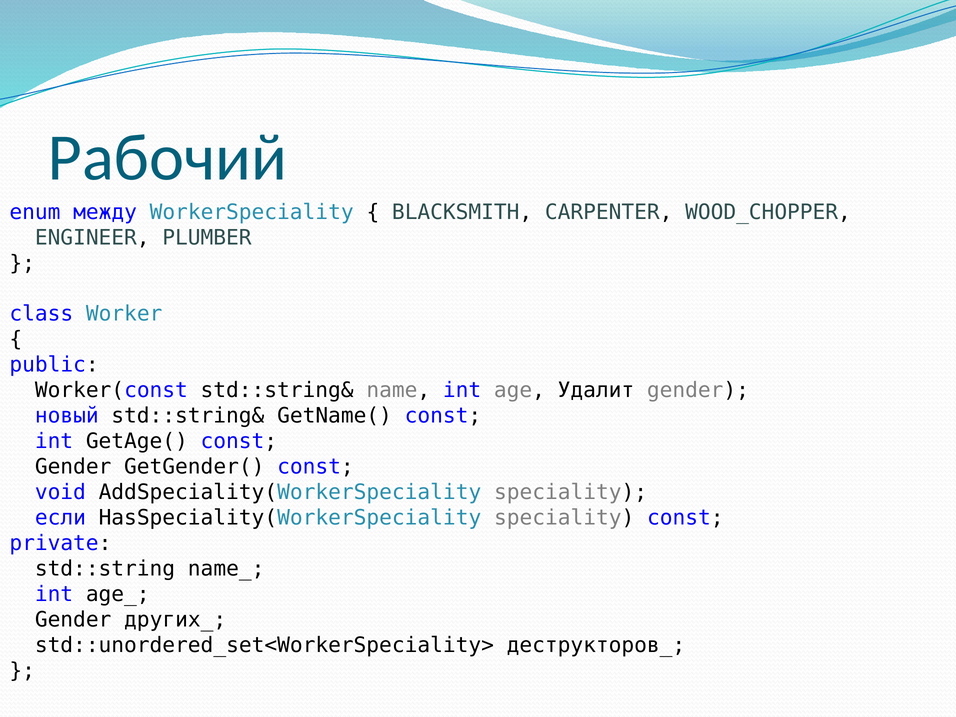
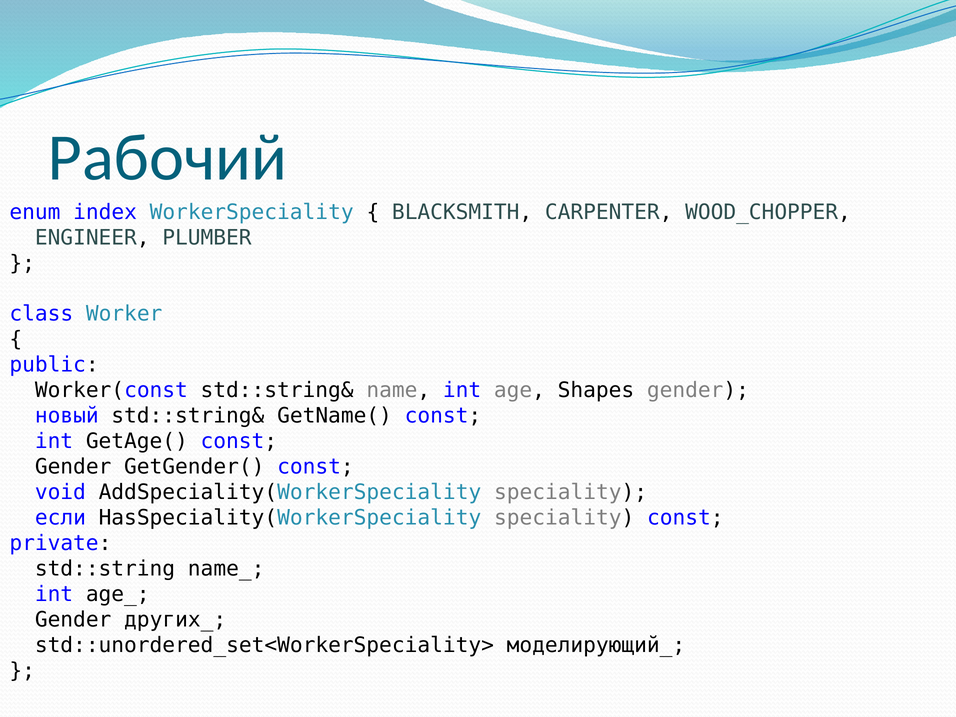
между: между -> index
Удалит: Удалит -> Shapes
деструкторов_: деструкторов_ -> моделирующий_
